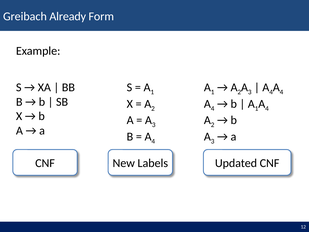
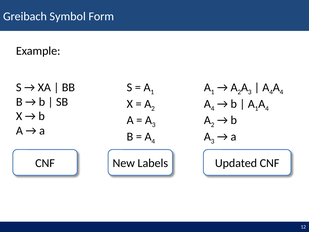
Already: Already -> Symbol
